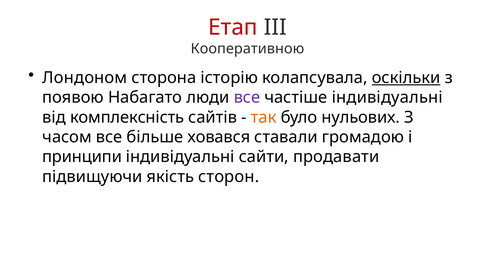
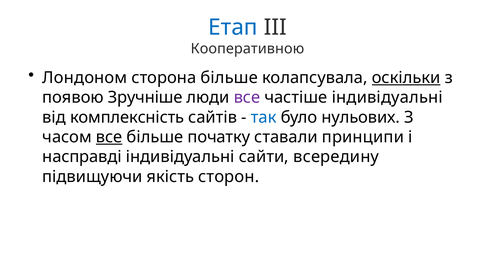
Етап colour: red -> blue
сторона історію: історію -> більше
Набагато: Набагато -> Зручніше
так colour: orange -> blue
все at (109, 137) underline: none -> present
ховався: ховався -> початку
громадою: громадою -> принципи
принципи: принципи -> насправді
продавати: продавати -> всередину
